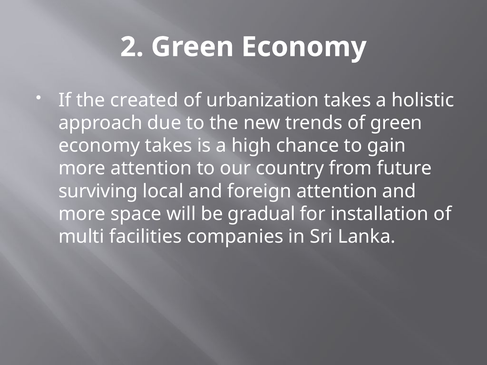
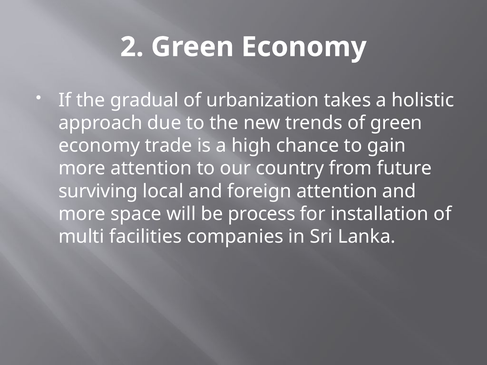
created: created -> gradual
economy takes: takes -> trade
gradual: gradual -> process
